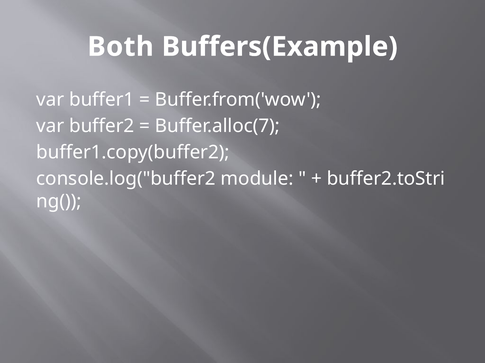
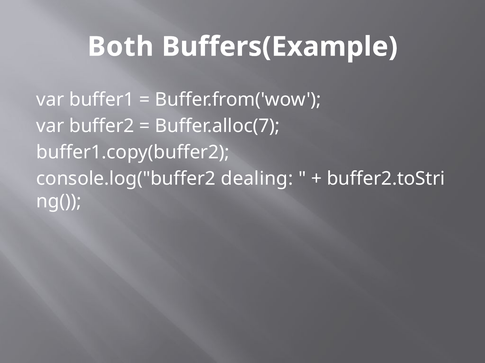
module: module -> dealing
